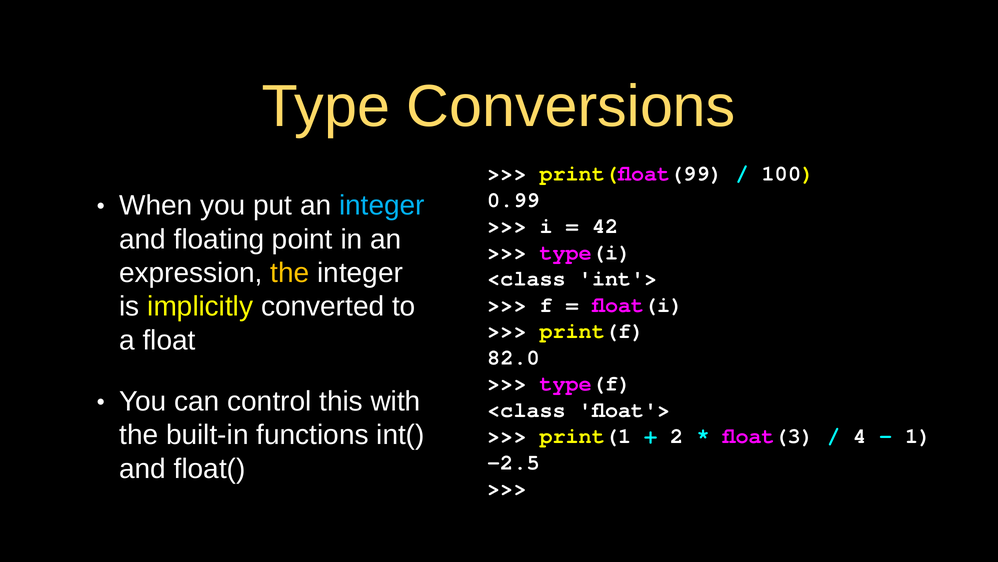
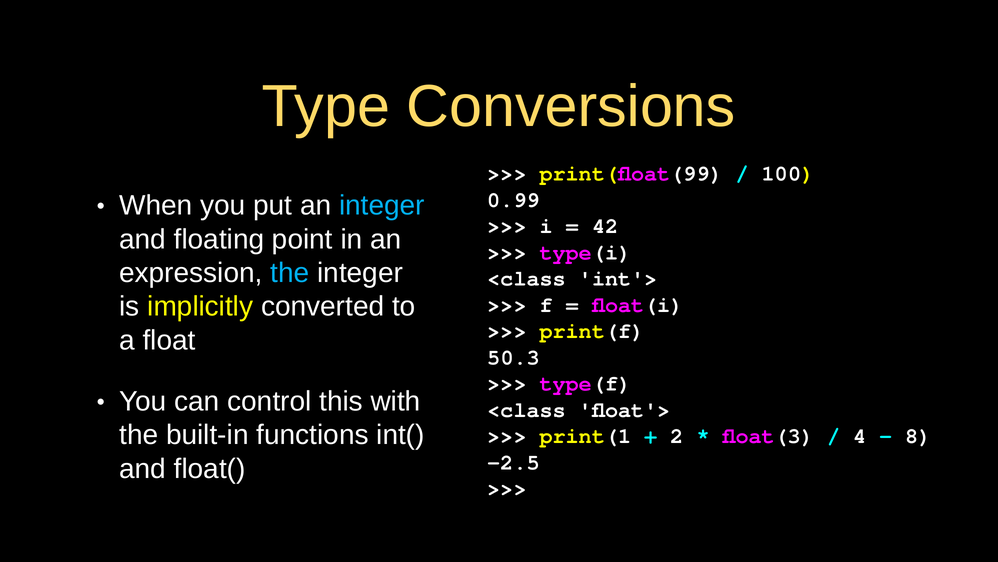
the at (290, 273) colour: yellow -> light blue
82.0: 82.0 -> 50.3
1: 1 -> 8
